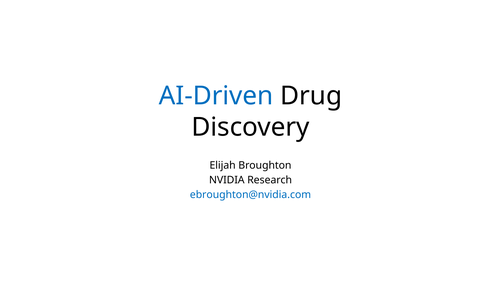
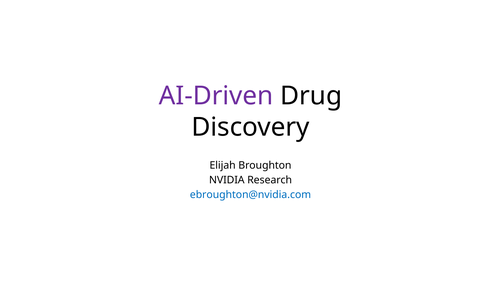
AI-Driven colour: blue -> purple
